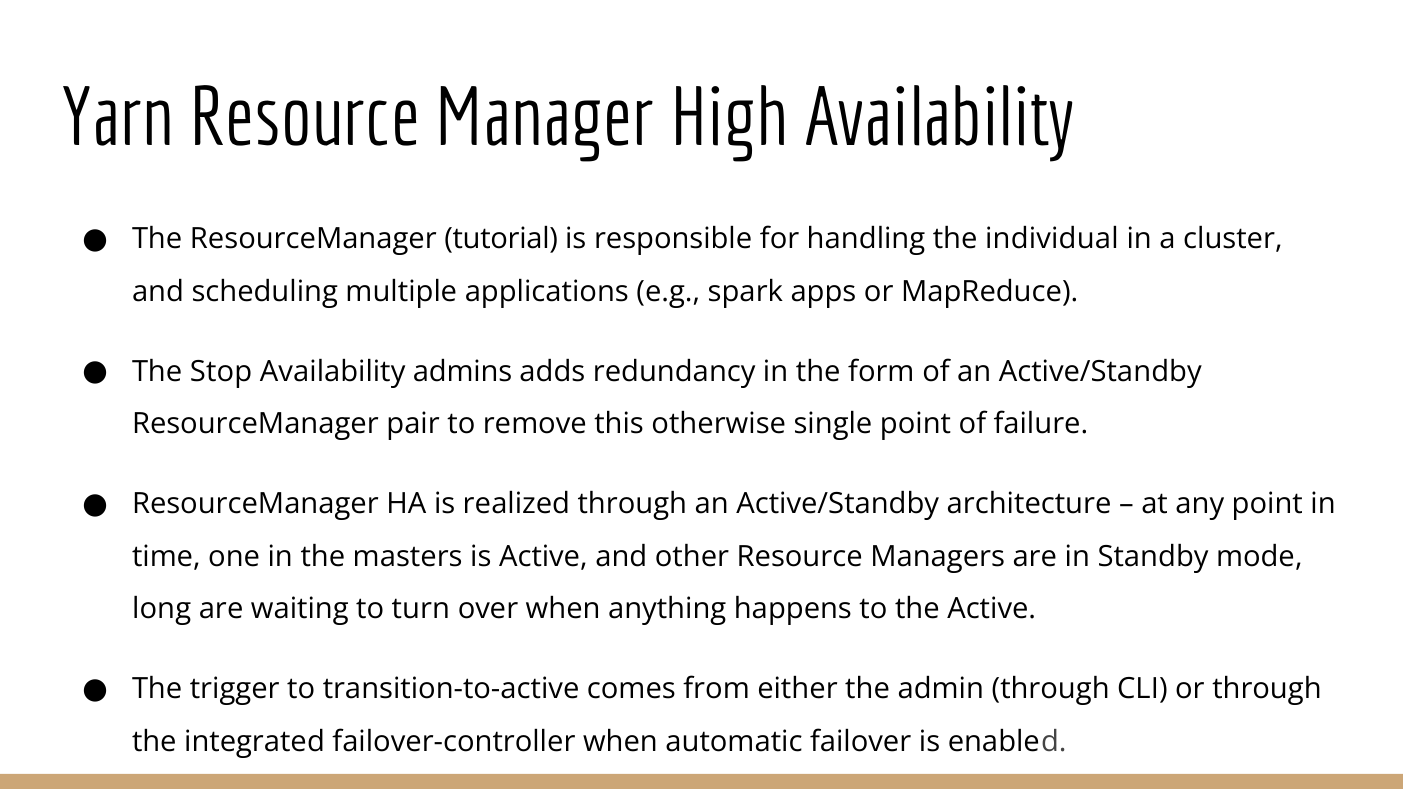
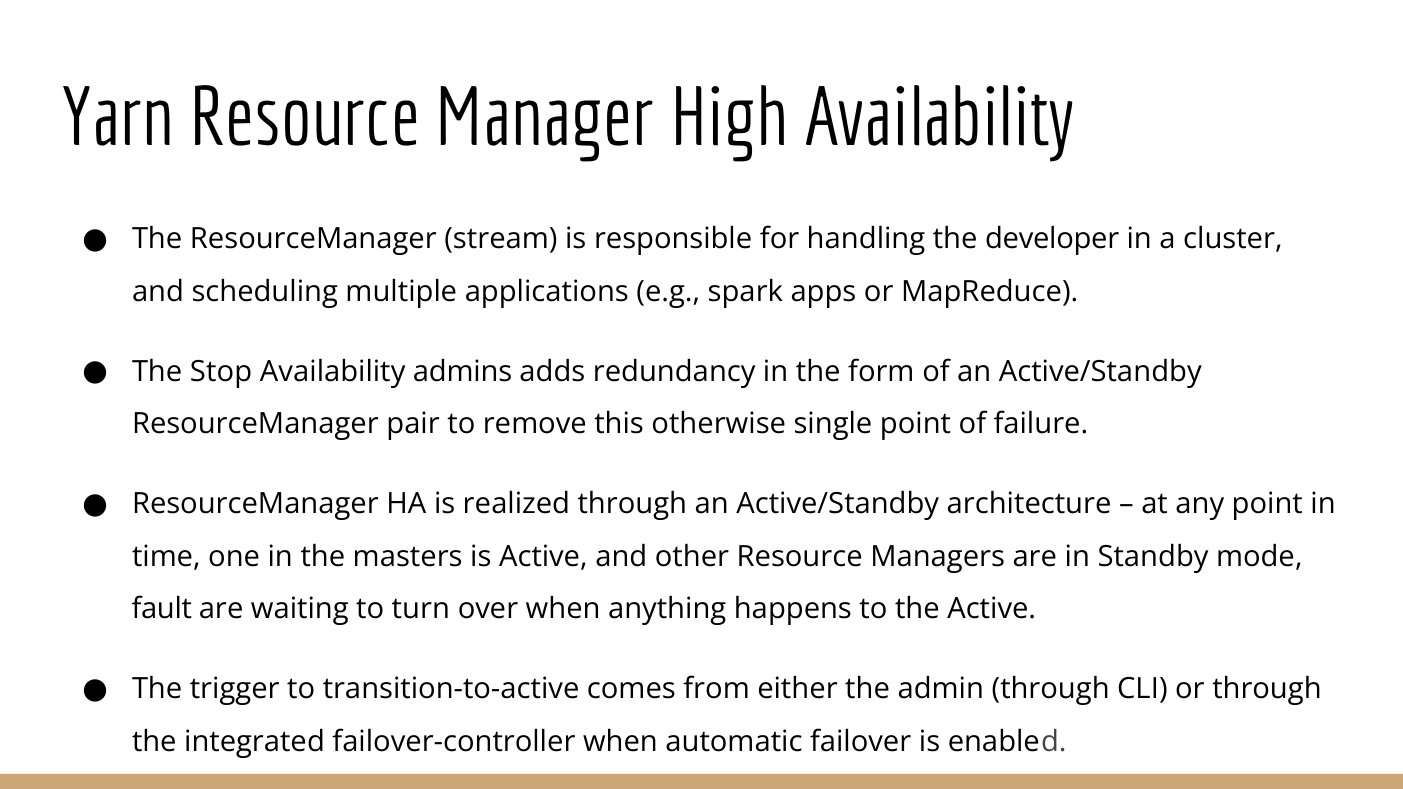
tutorial: tutorial -> stream
individual: individual -> developer
long: long -> fault
